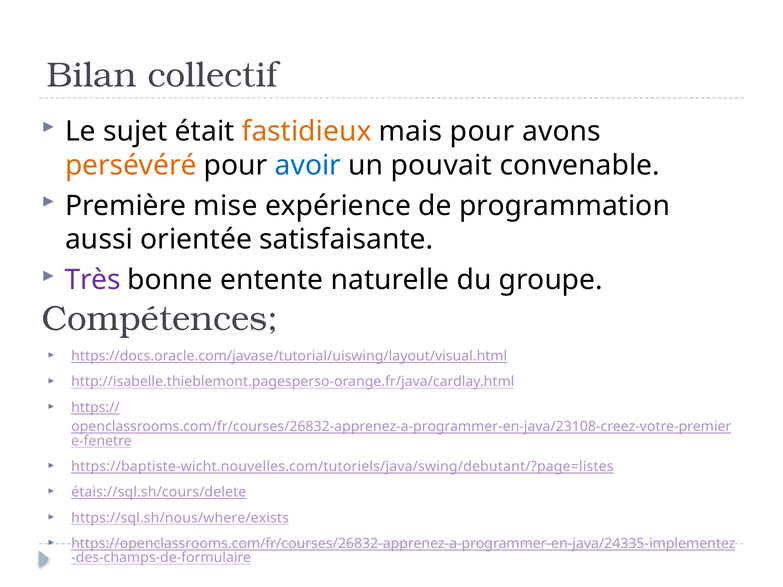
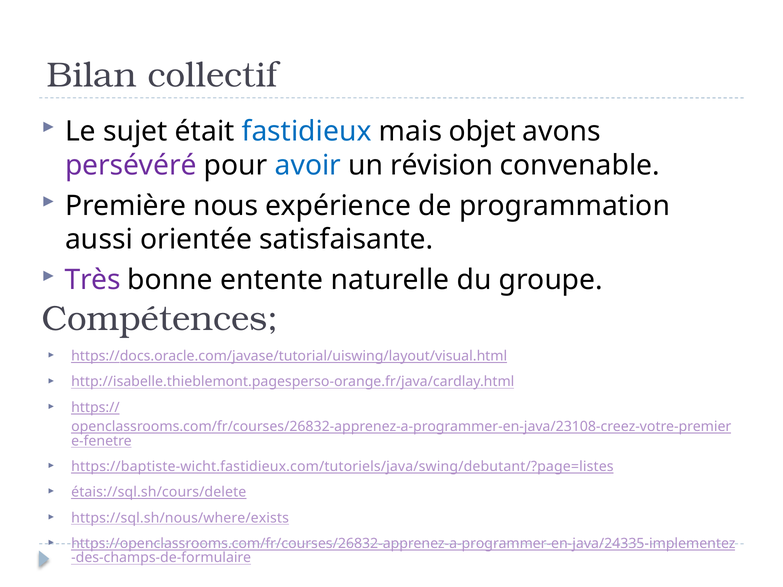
fastidieux colour: orange -> blue
mais pour: pour -> objet
persévéré colour: orange -> purple
pouvait: pouvait -> révision
mise: mise -> nous
https://baptiste-wicht.nouvelles.com/tutoriels/java/swing/debutant/?page=listes: https://baptiste-wicht.nouvelles.com/tutoriels/java/swing/debutant/?page=listes -> https://baptiste-wicht.fastidieux.com/tutoriels/java/swing/debutant/?page=listes
